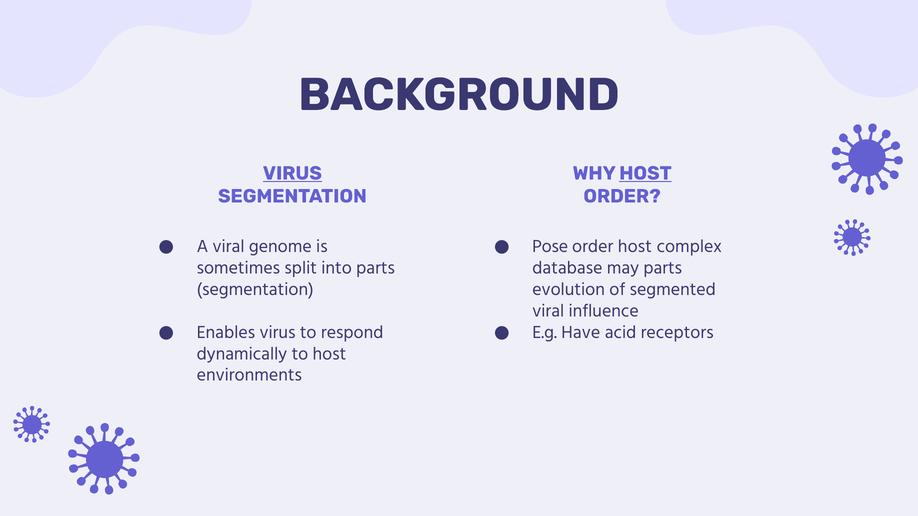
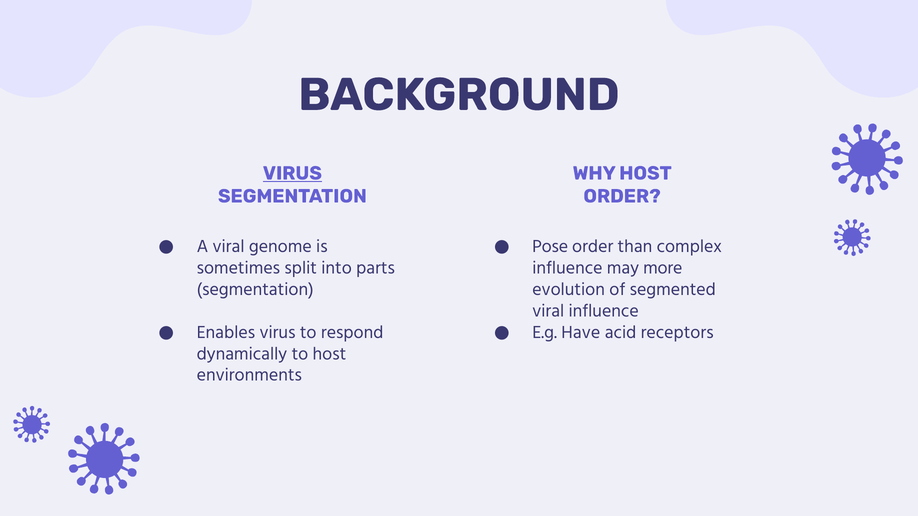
HOST at (645, 173) underline: present -> none
order host: host -> than
database at (567, 268): database -> influence
may parts: parts -> more
